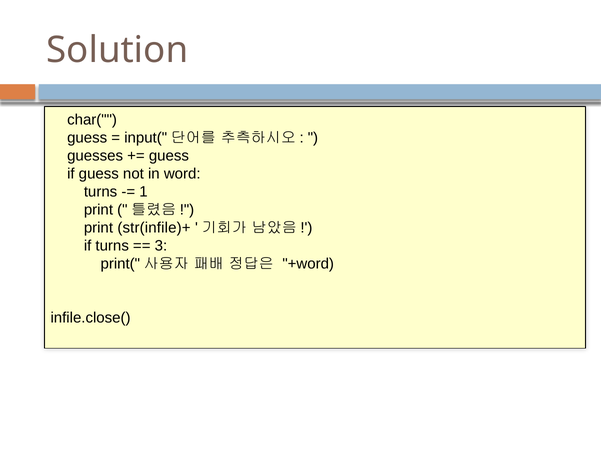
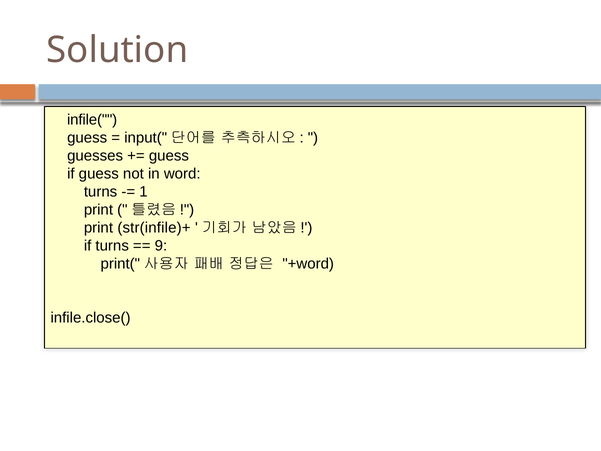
char(: char( -> infile(
3: 3 -> 9
